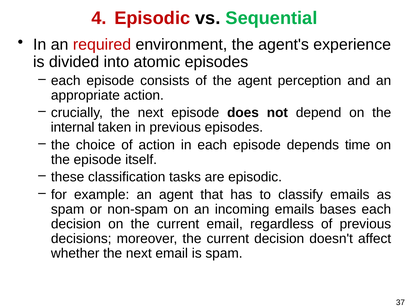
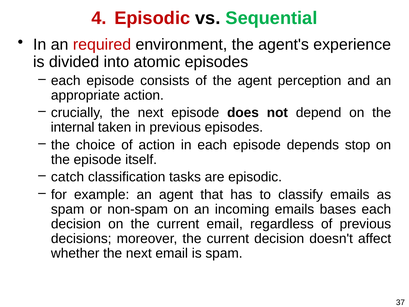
time: time -> stop
these: these -> catch
